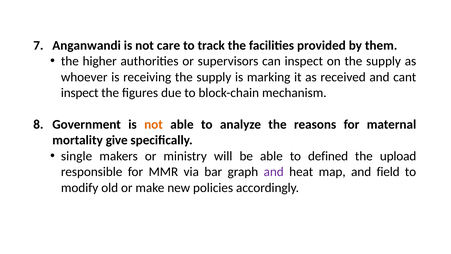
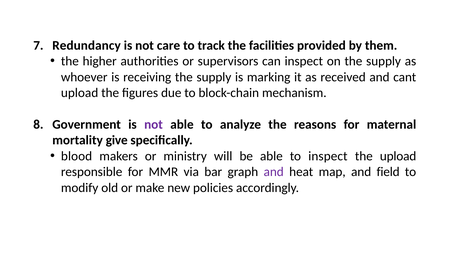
Anganwandi: Anganwandi -> Redundancy
inspect at (80, 93): inspect -> upload
not at (154, 124) colour: orange -> purple
single: single -> blood
to defined: defined -> inspect
